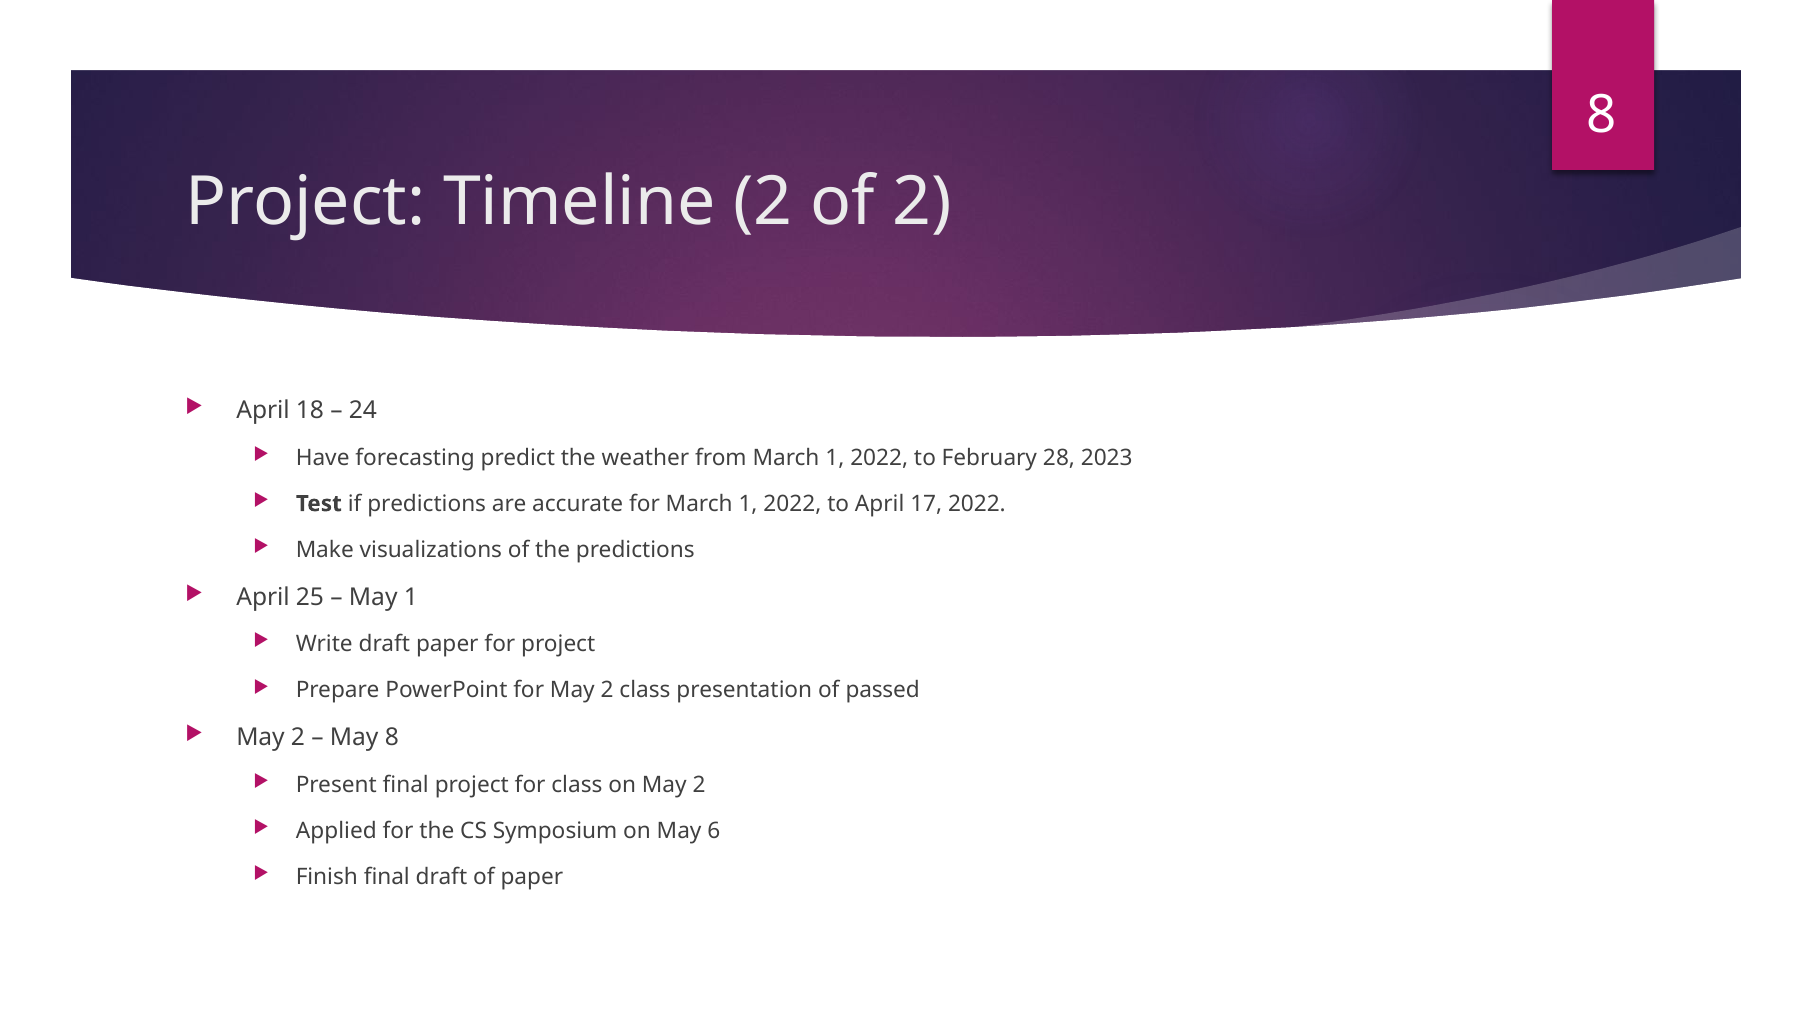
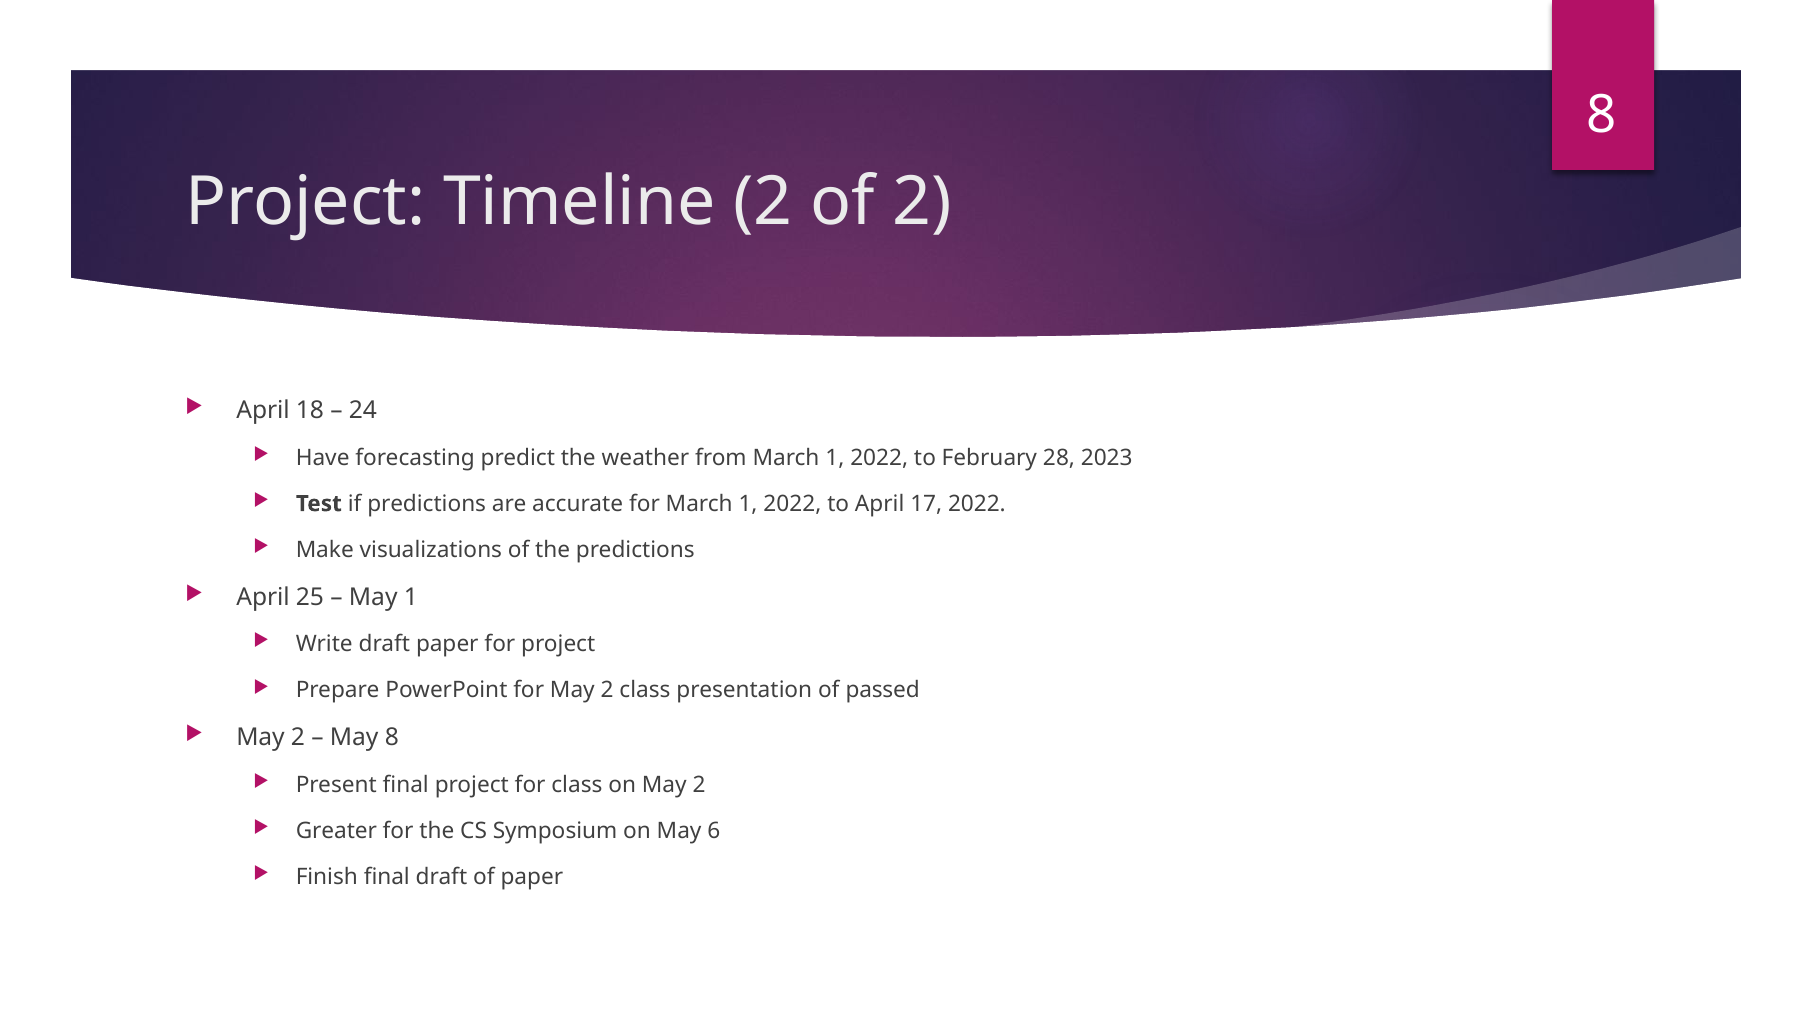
Applied: Applied -> Greater
